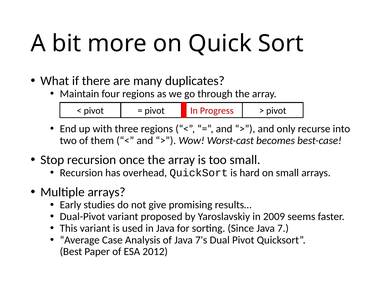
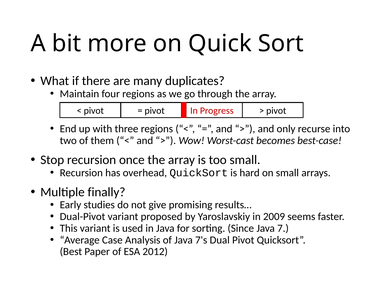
Multiple arrays: arrays -> finally
